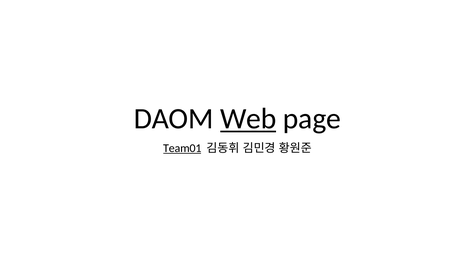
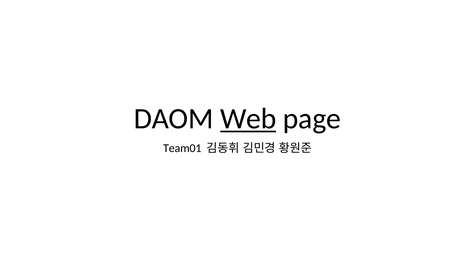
Team01 underline: present -> none
